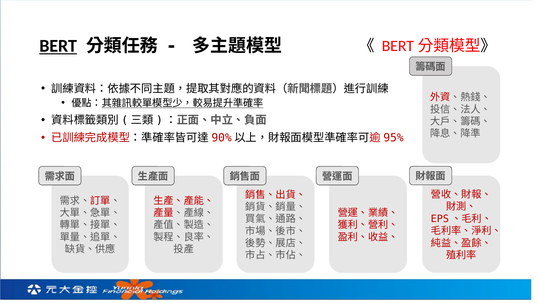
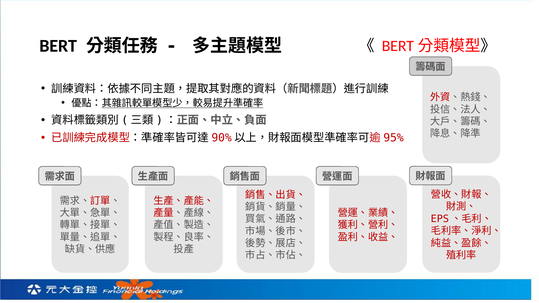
BERT underline: present -> none
